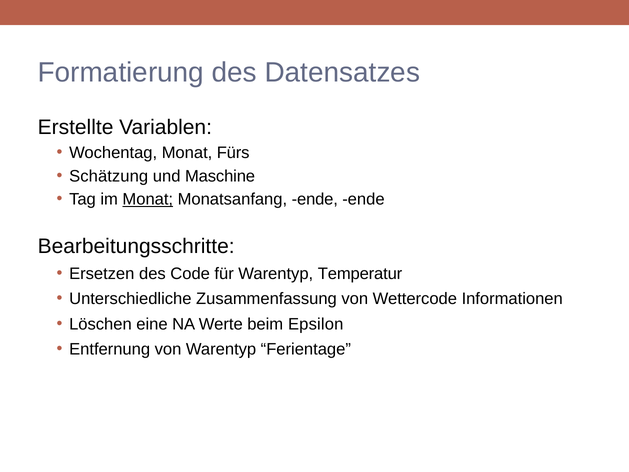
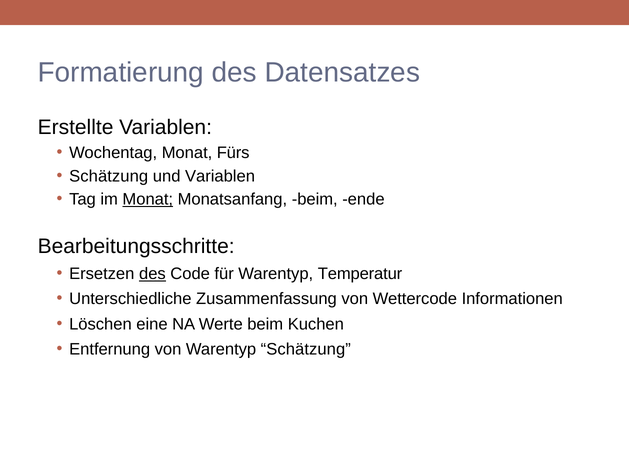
und Maschine: Maschine -> Variablen
Monatsanfang ende: ende -> beim
des at (152, 274) underline: none -> present
Epsilon: Epsilon -> Kuchen
Warentyp Ferientage: Ferientage -> Schätzung
